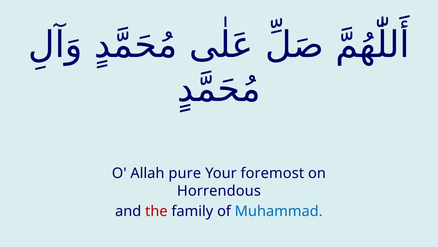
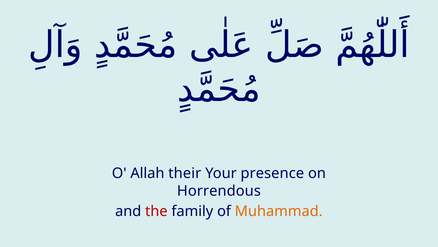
pure: pure -> their
foremost: foremost -> presence
Muhammad colour: blue -> orange
